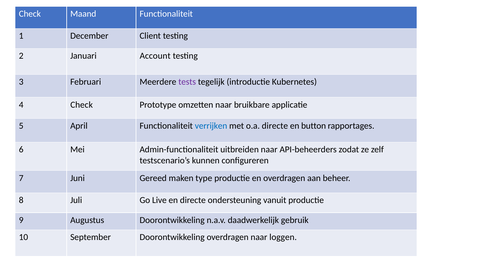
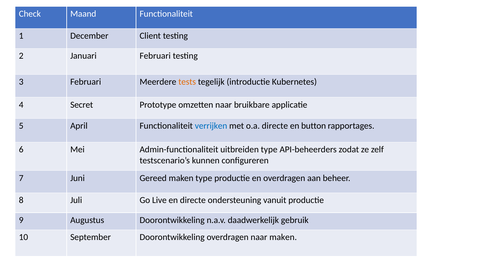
Januari Account: Account -> Februari
tests colour: purple -> orange
4 Check: Check -> Secret
uitbreiden naar: naar -> type
naar loggen: loggen -> maken
